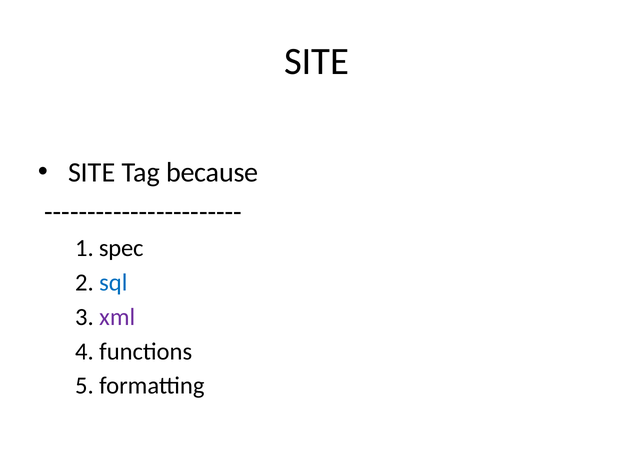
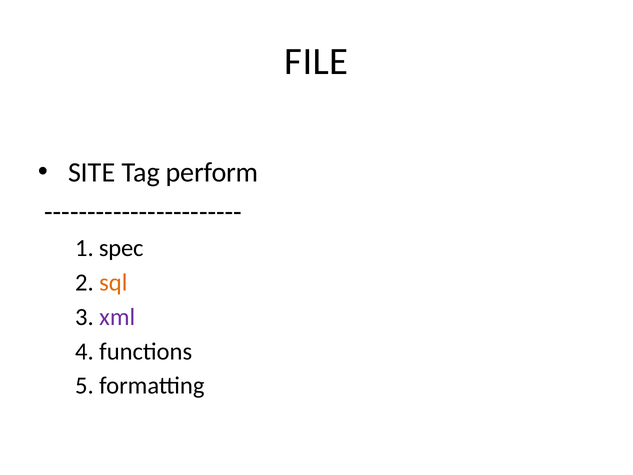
SITE at (316, 61): SITE -> FILE
because: because -> perform
sql colour: blue -> orange
